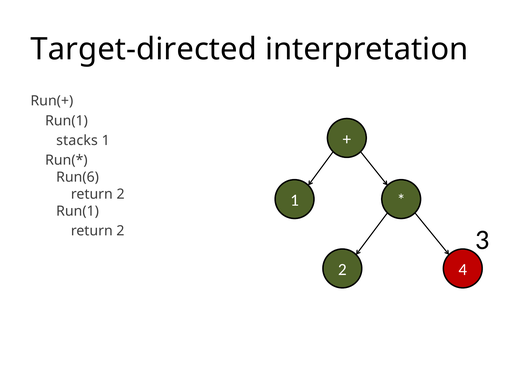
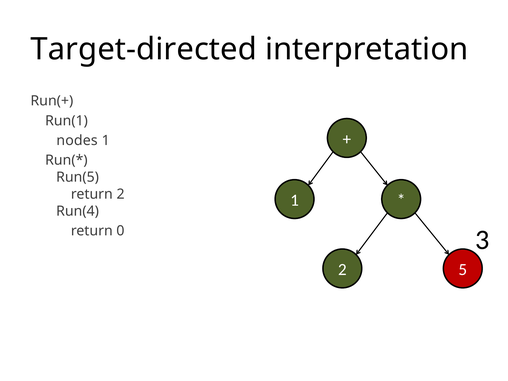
stacks: stacks -> nodes
Run(6: Run(6 -> Run(5
Run(1 at (78, 211): Run(1 -> Run(4
2 at (120, 231): 2 -> 0
4: 4 -> 5
